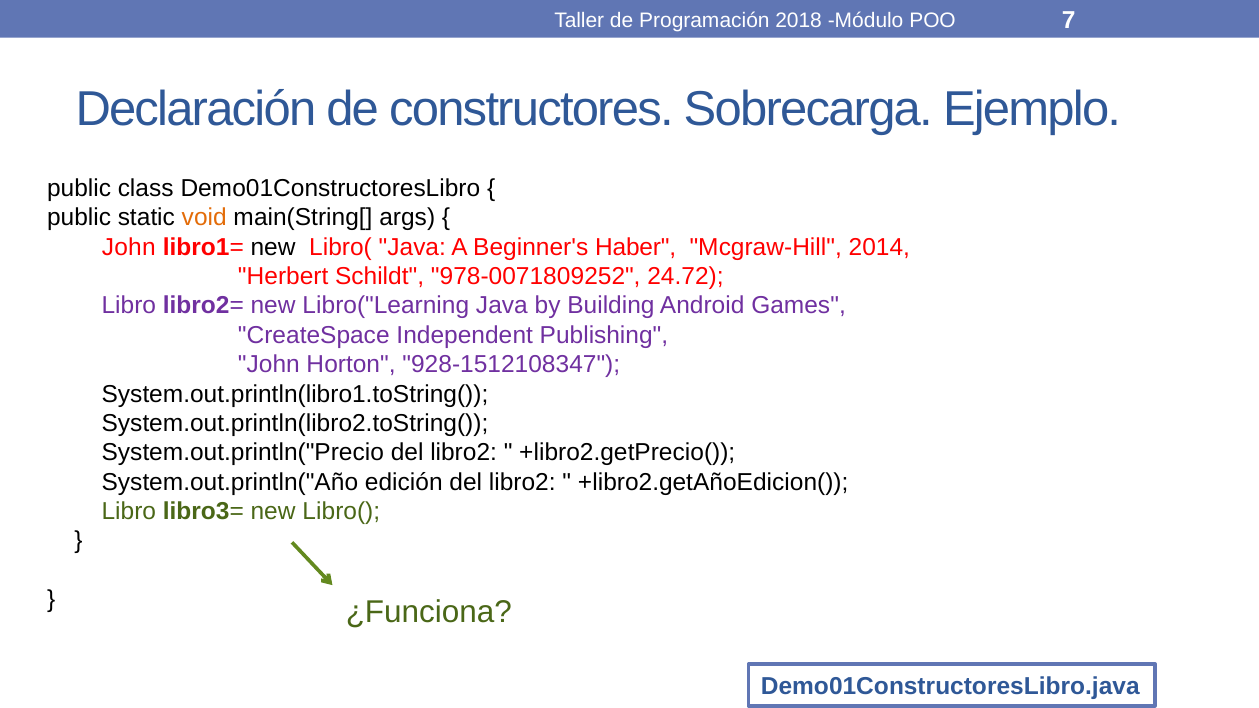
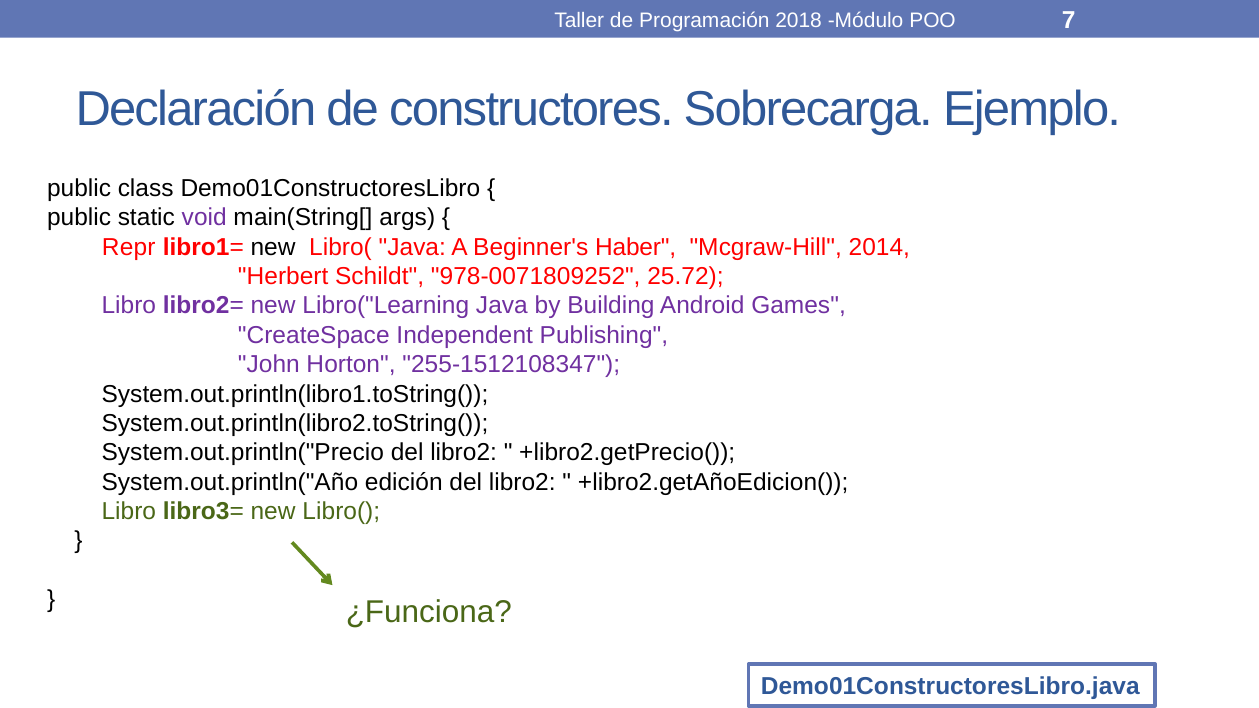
void colour: orange -> purple
John at (129, 247): John -> Repr
24.72: 24.72 -> 25.72
928-1512108347: 928-1512108347 -> 255-1512108347
